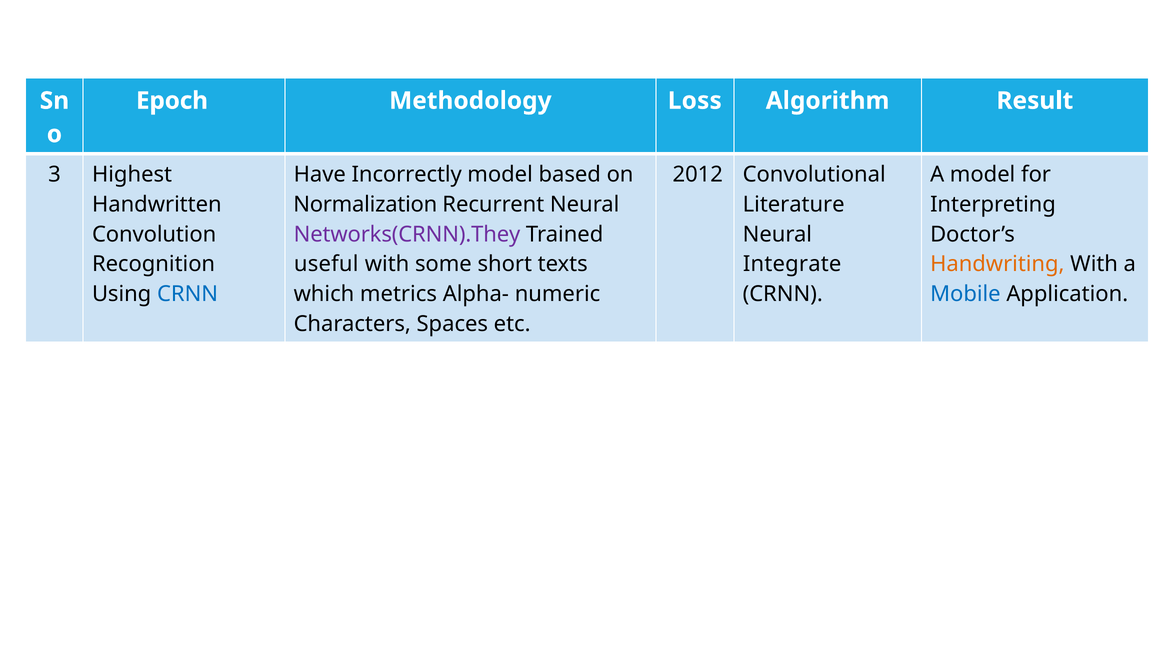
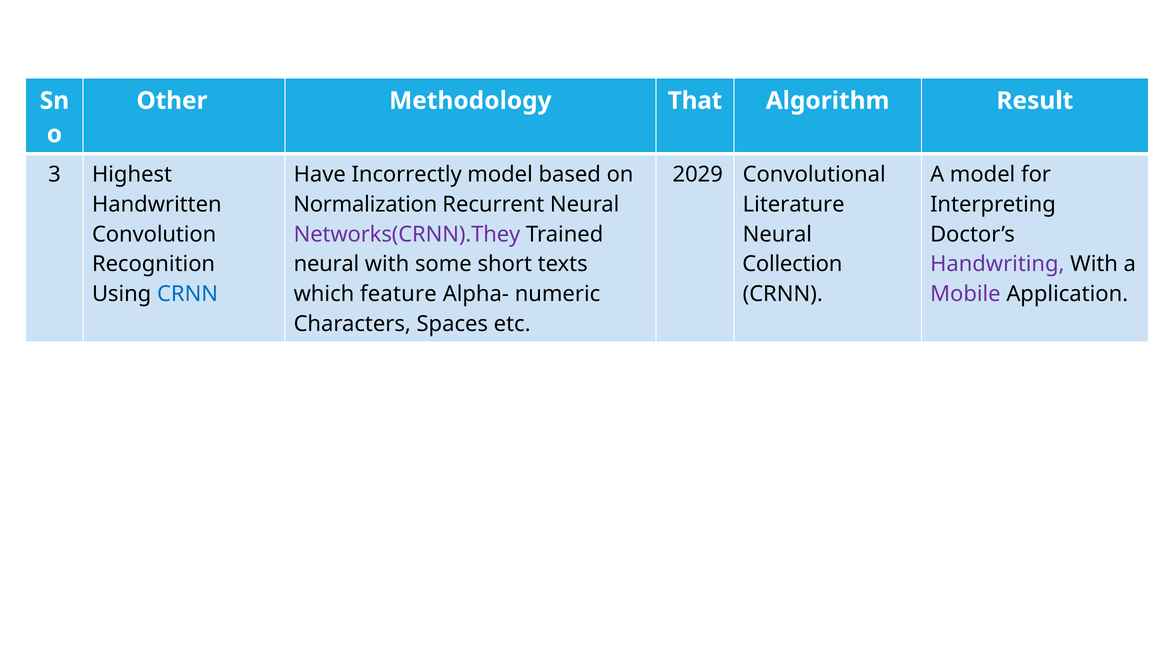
Epoch: Epoch -> Other
Loss: Loss -> That
2012: 2012 -> 2029
useful at (326, 264): useful -> neural
Integrate: Integrate -> Collection
Handwriting colour: orange -> purple
metrics: metrics -> feature
Mobile colour: blue -> purple
